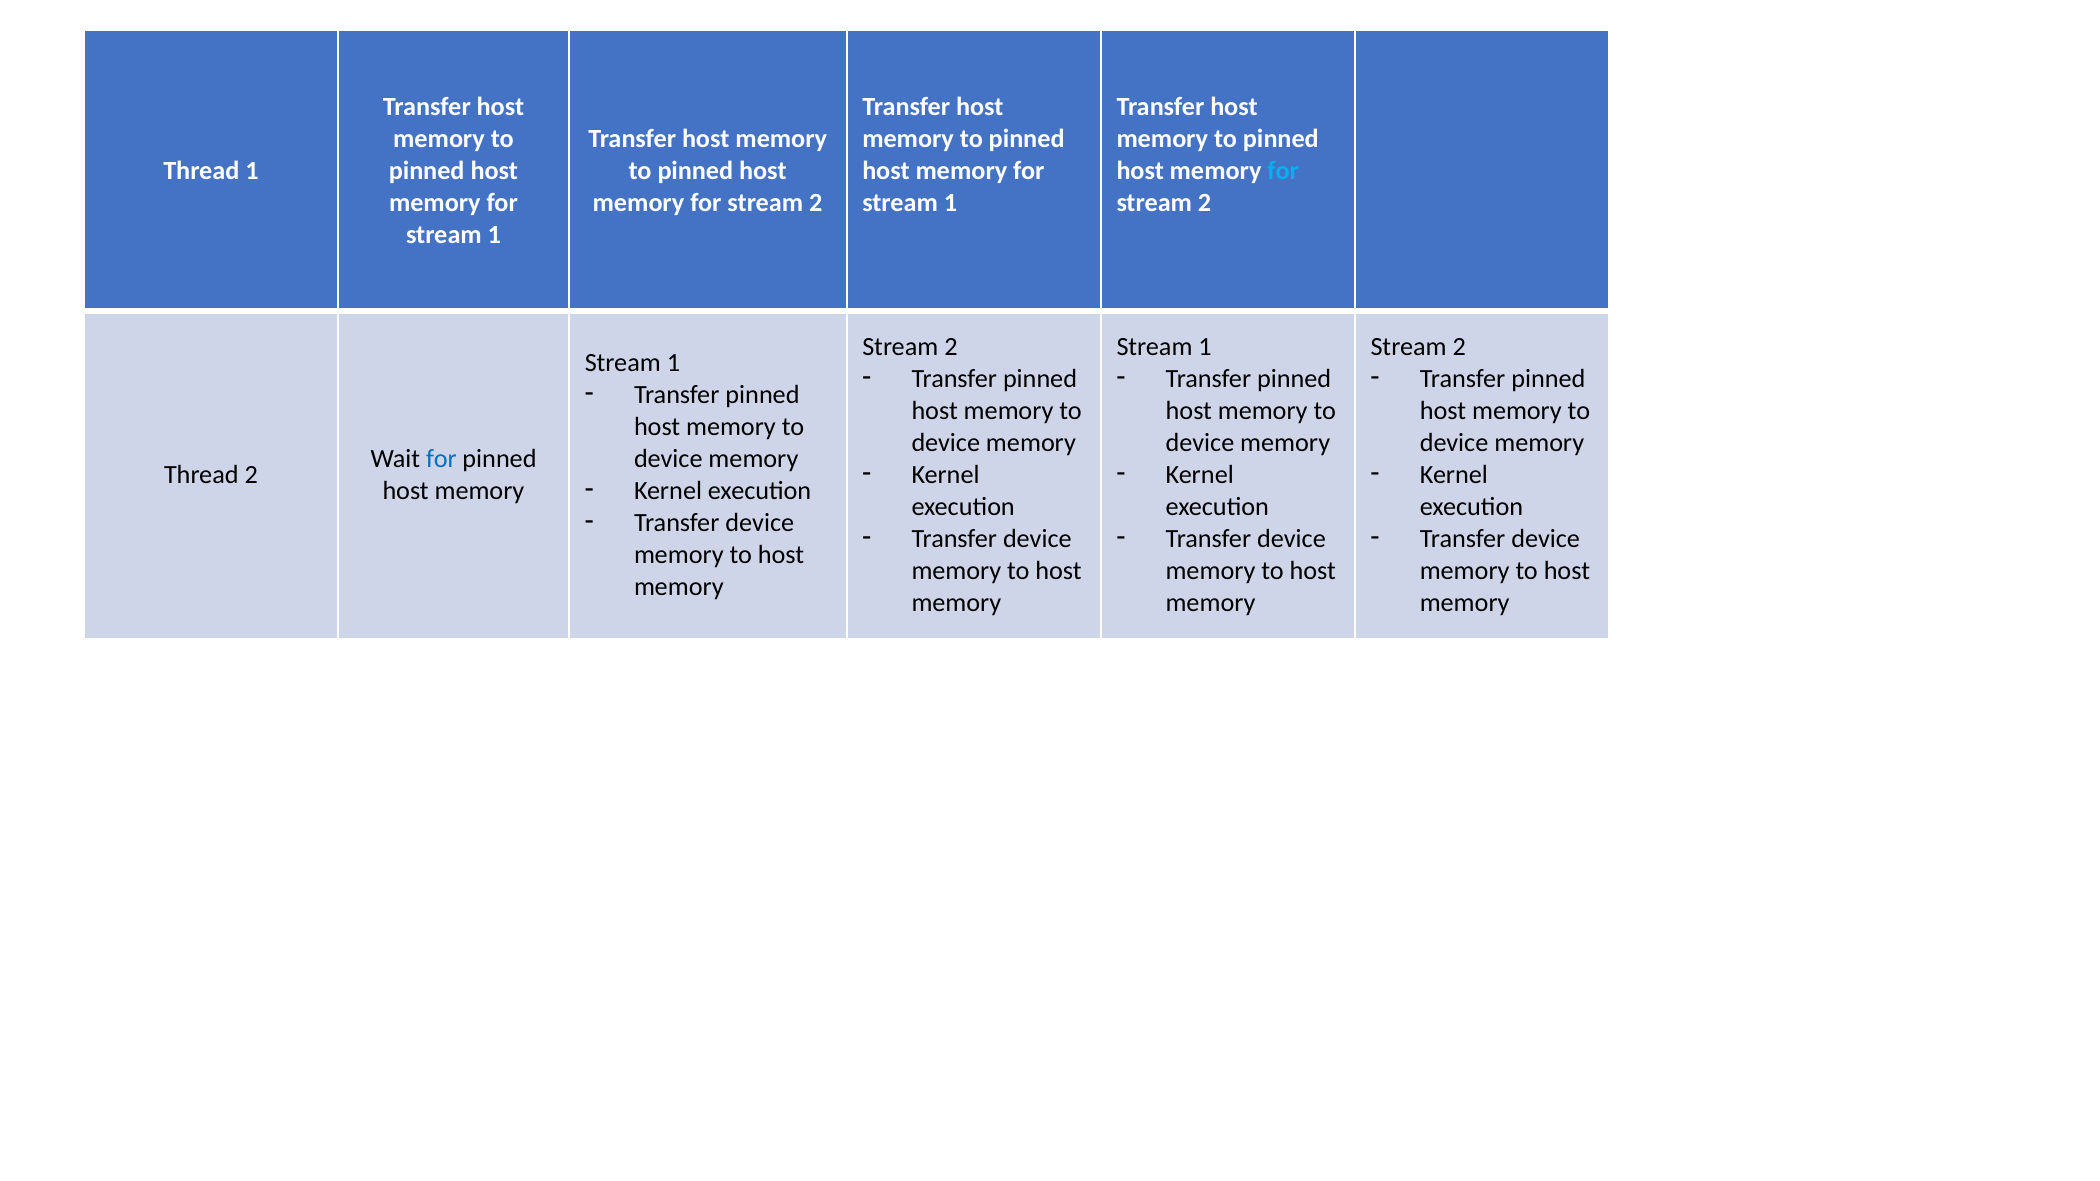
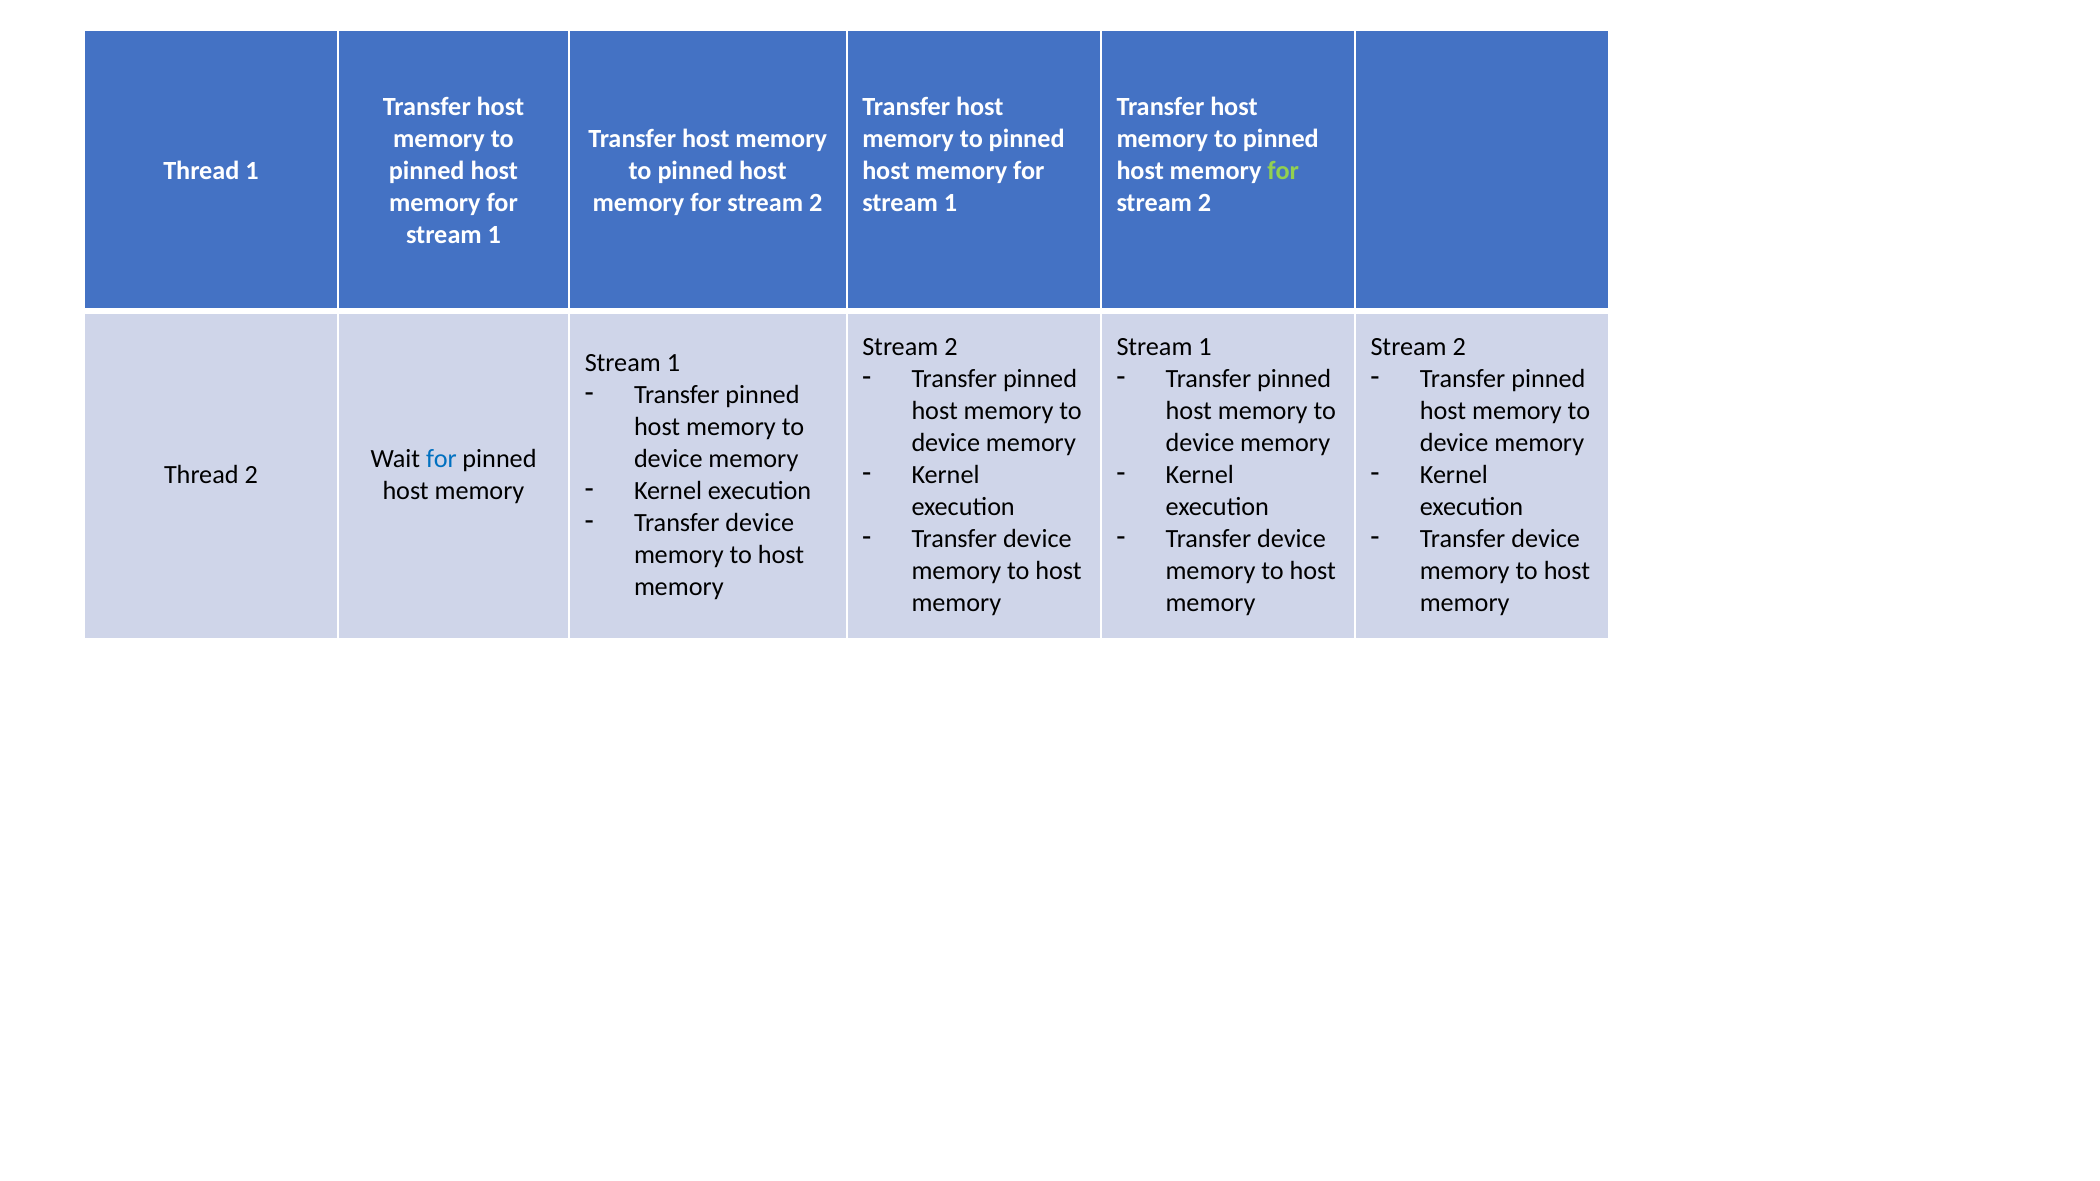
for at (1283, 171) colour: light blue -> light green
